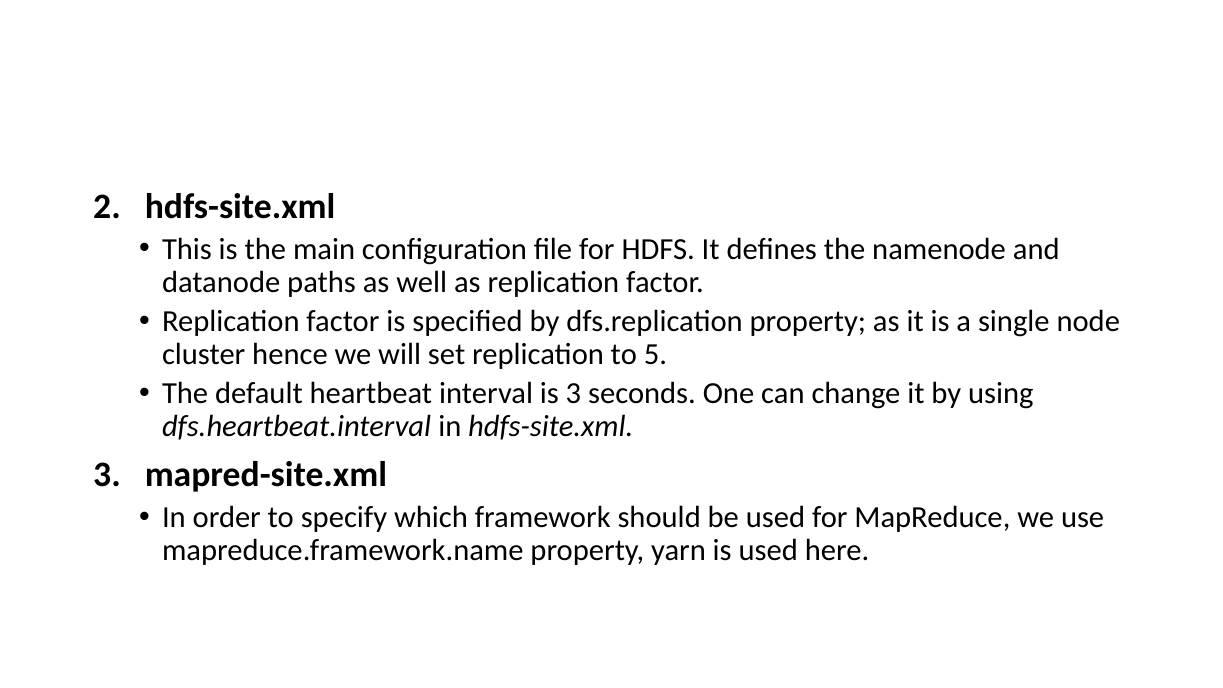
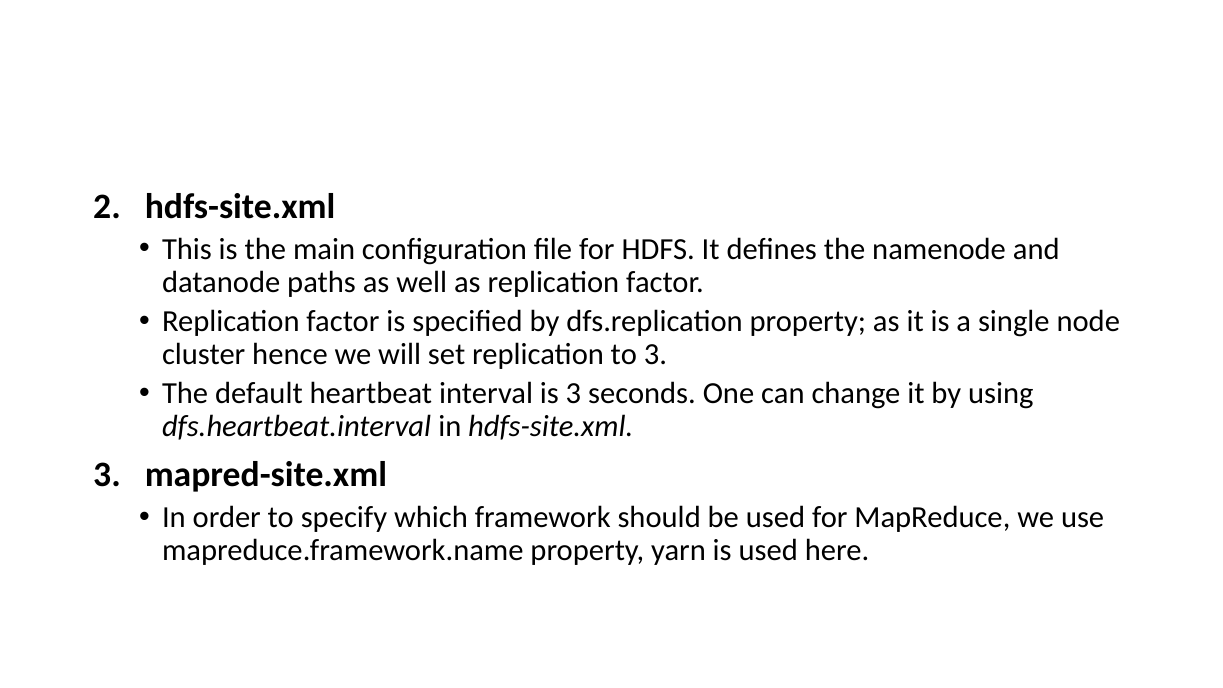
to 5: 5 -> 3
